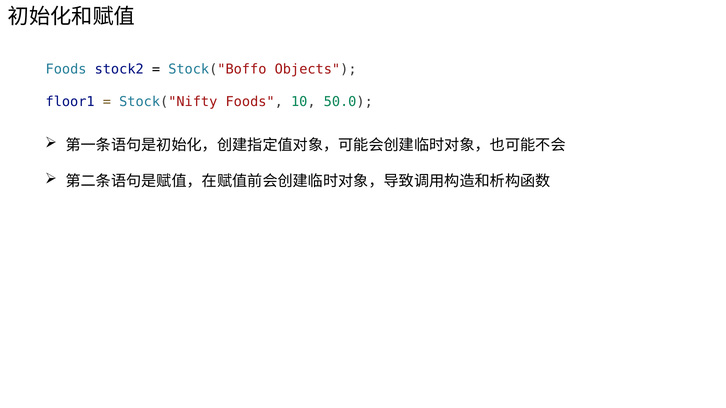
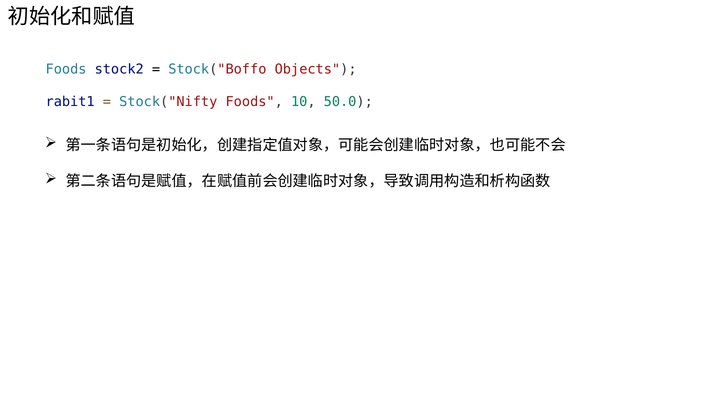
floor1: floor1 -> rabit1
